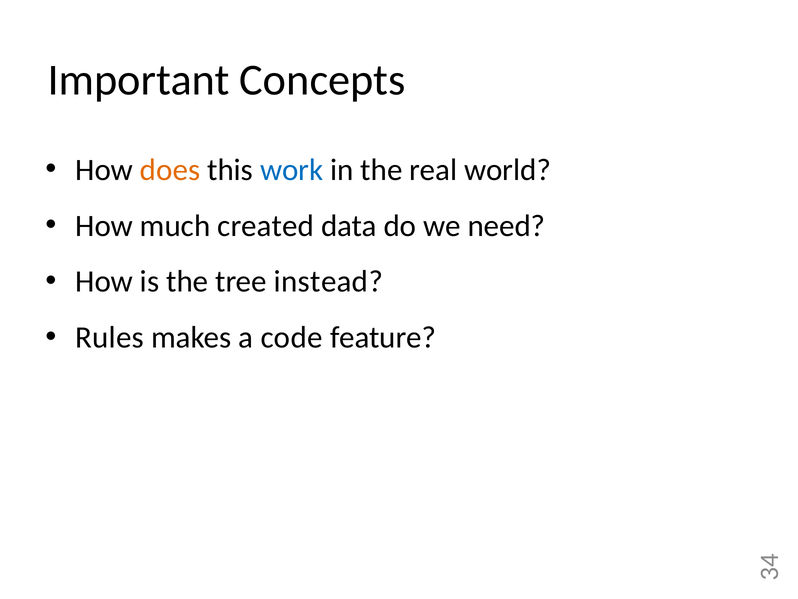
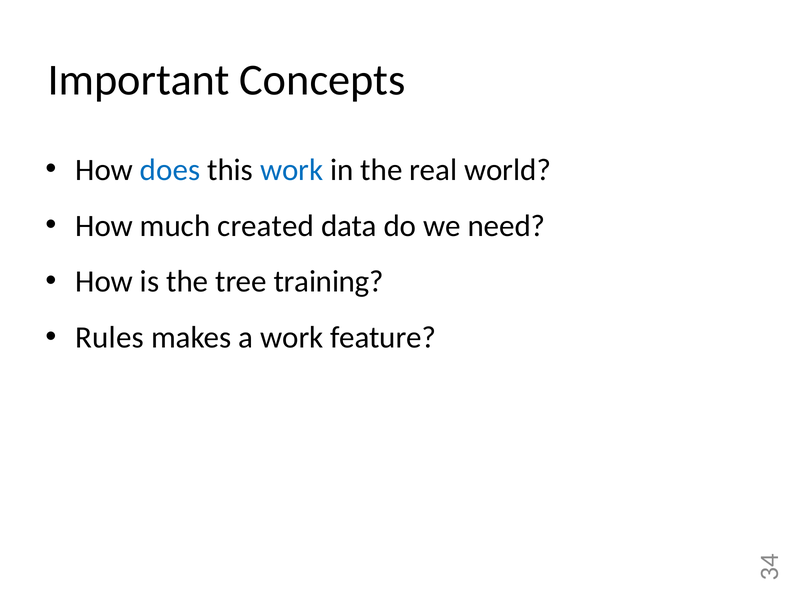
does colour: orange -> blue
instead: instead -> training
a code: code -> work
